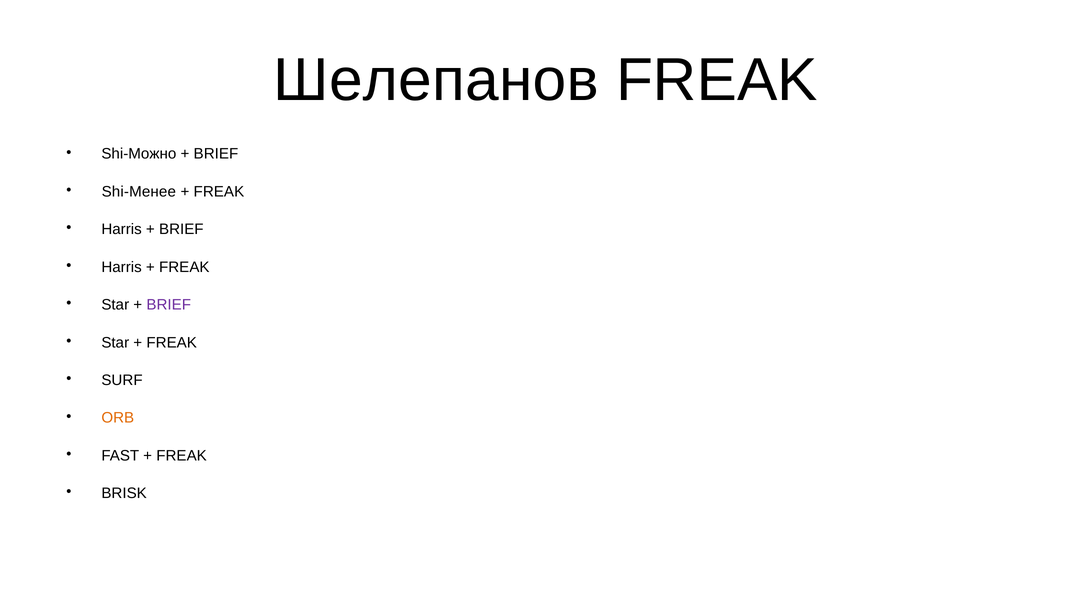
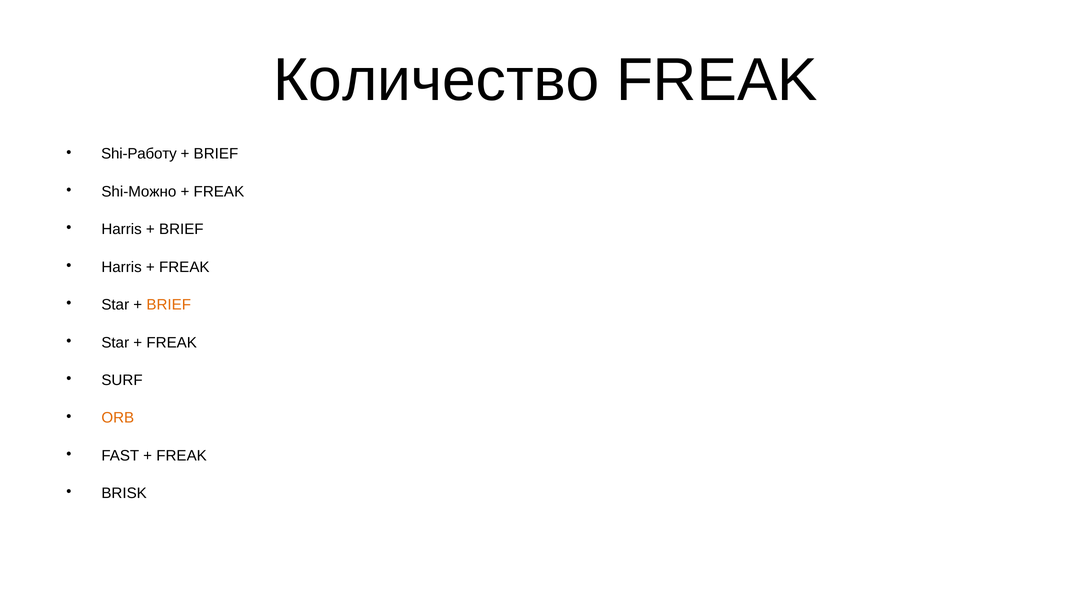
Шелепанов: Шелепанов -> Количество
Shi-Можно: Shi-Можно -> Shi-Работу
Shi-Менее: Shi-Менее -> Shi-Можно
BRIEF at (169, 304) colour: purple -> orange
